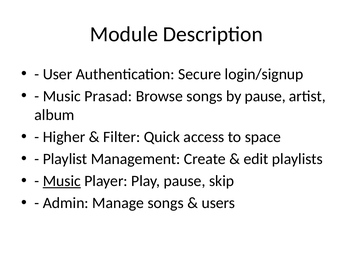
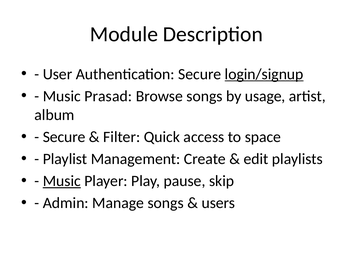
login/signup underline: none -> present
by pause: pause -> usage
Higher at (64, 137): Higher -> Secure
